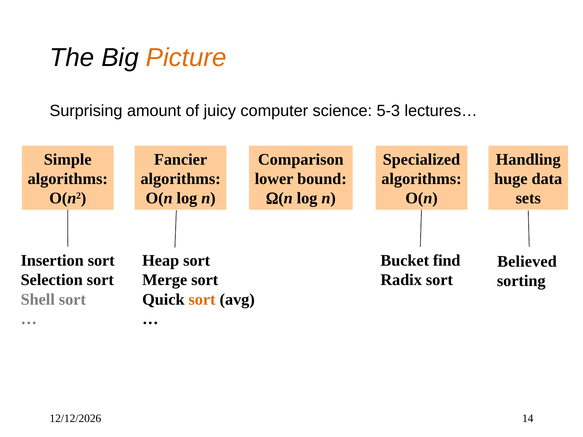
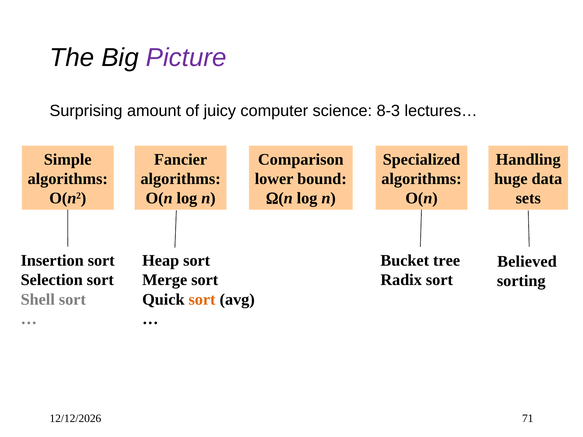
Picture colour: orange -> purple
5-3: 5-3 -> 8-3
find: find -> tree
14: 14 -> 71
